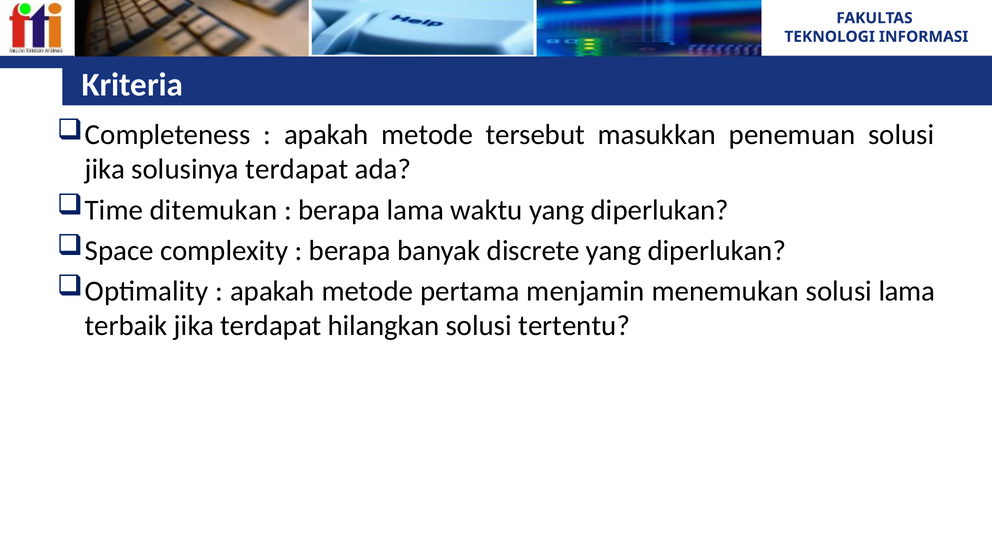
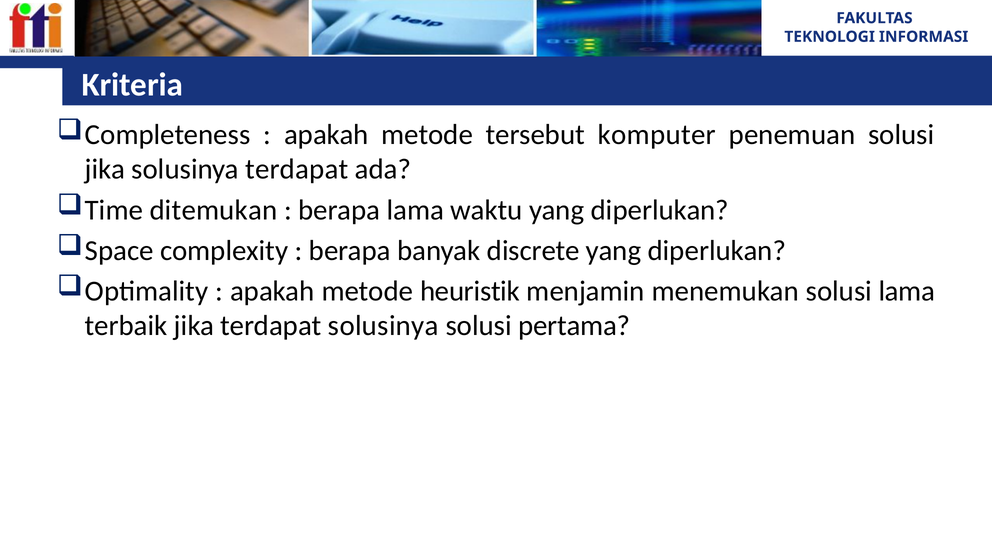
masukkan: masukkan -> komputer
pertama: pertama -> heuristik
terdapat hilangkan: hilangkan -> solusinya
tertentu: tertentu -> pertama
